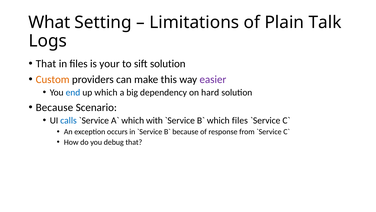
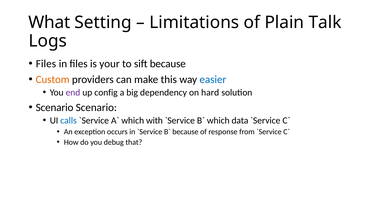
That at (46, 64): That -> Files
sift solution: solution -> because
easier colour: purple -> blue
end colour: blue -> purple
up which: which -> config
Because at (54, 107): Because -> Scenario
which files: files -> data
